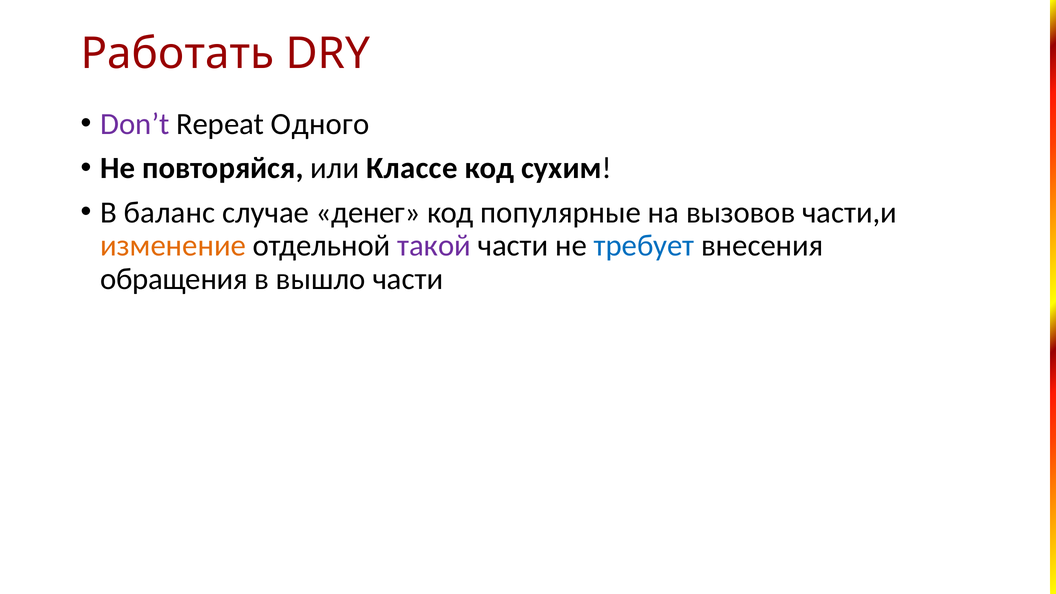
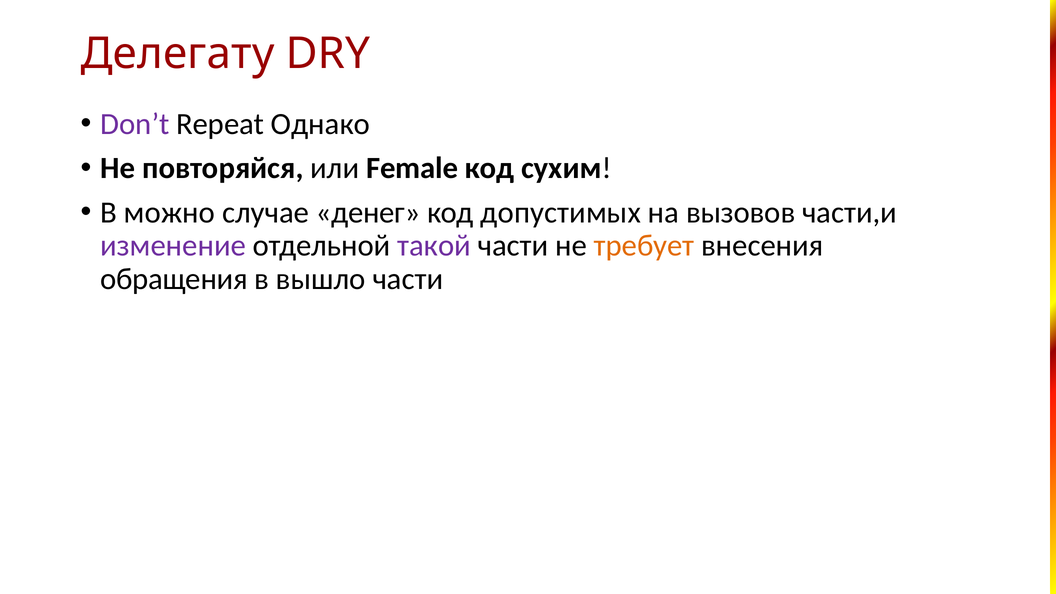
Работать: Работать -> Делегату
Одного: Одного -> Однако
Классе: Классе -> Female
баланс: баланс -> можно
популярные: популярные -> допустимых
изменение colour: orange -> purple
требует colour: blue -> orange
